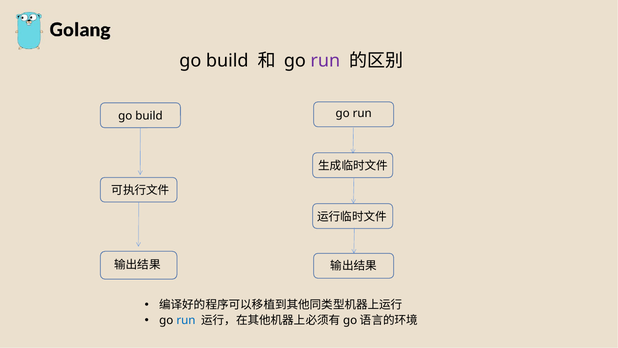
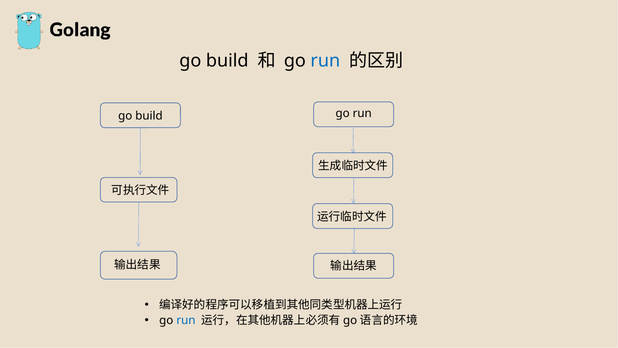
run at (325, 61) colour: purple -> blue
